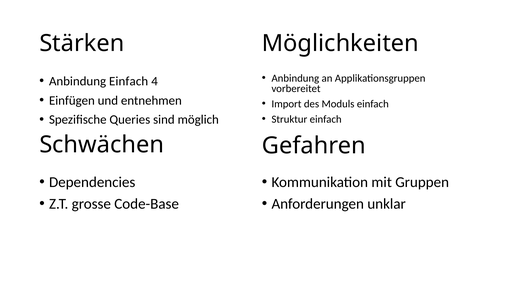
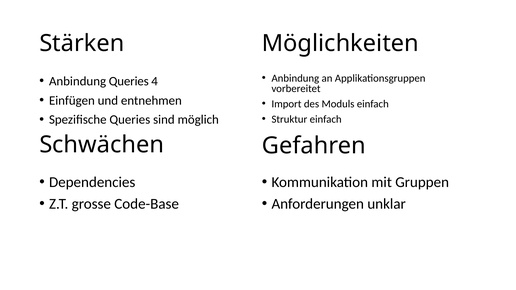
Anbindung Einfach: Einfach -> Queries
